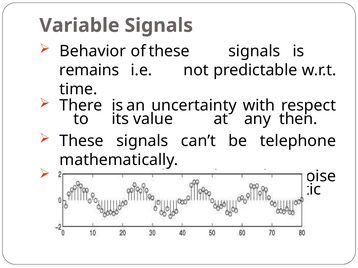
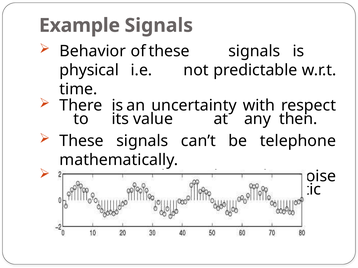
Variable at (79, 25): Variable -> Example
remains: remains -> physical
